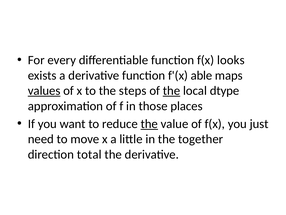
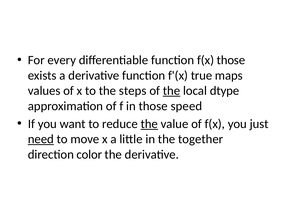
f(x looks: looks -> those
able: able -> true
values underline: present -> none
places: places -> speed
need underline: none -> present
total: total -> color
